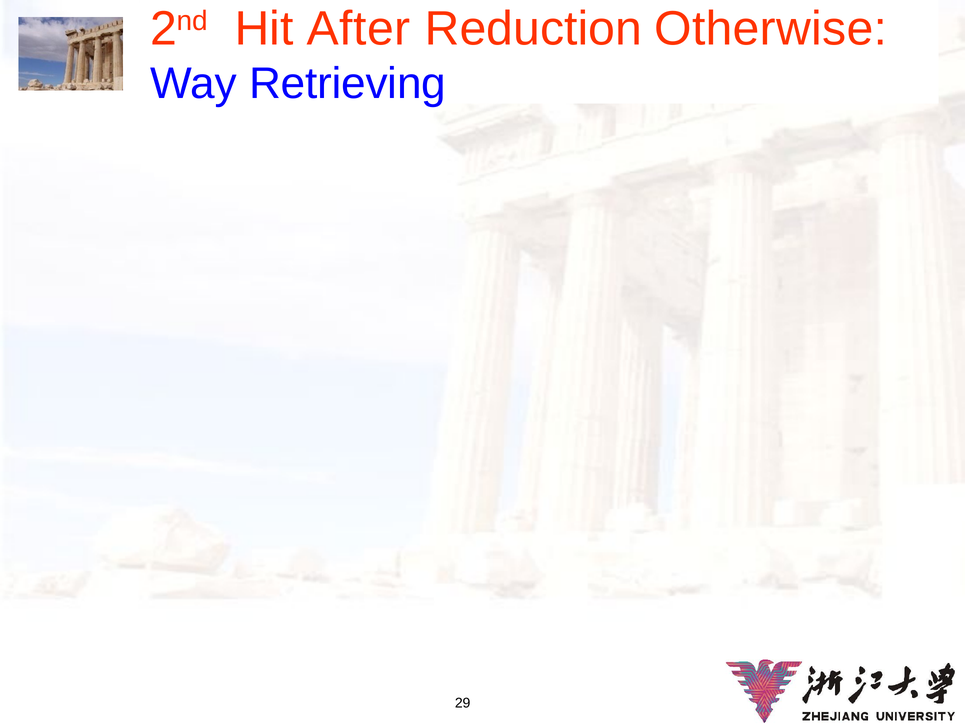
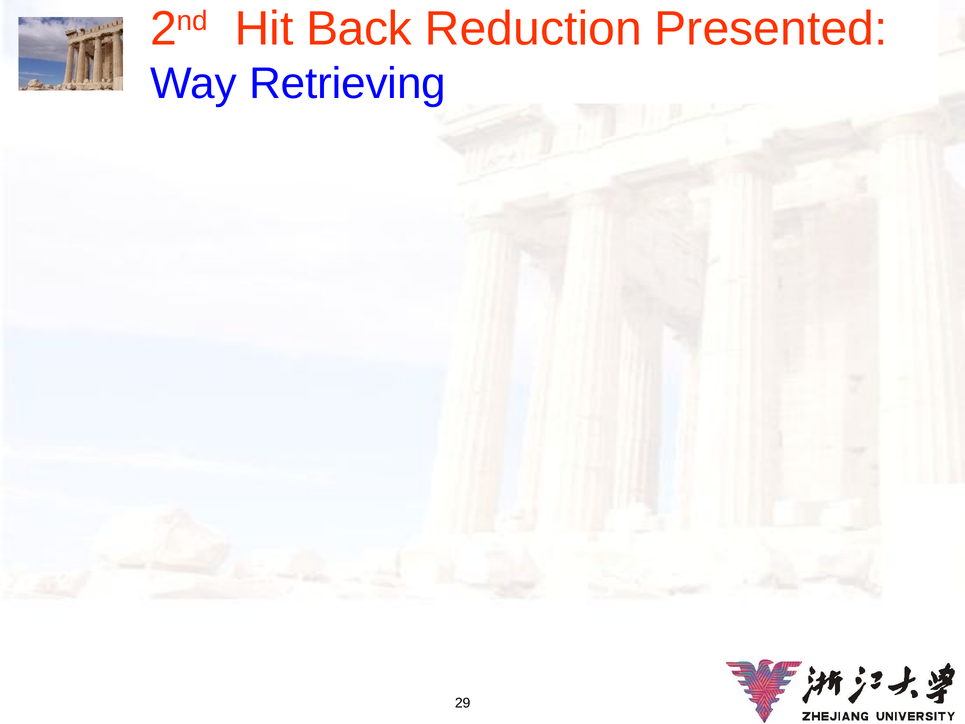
After: After -> Back
Otherwise: Otherwise -> Presented
